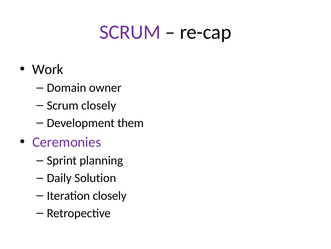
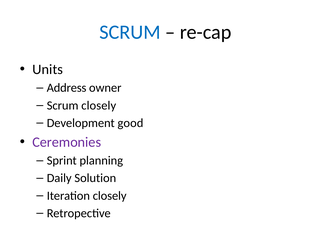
SCRUM at (130, 32) colour: purple -> blue
Work: Work -> Units
Domain: Domain -> Address
them: them -> good
